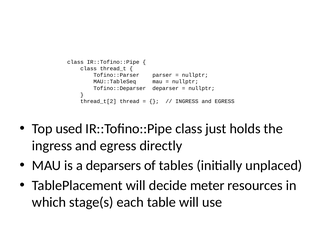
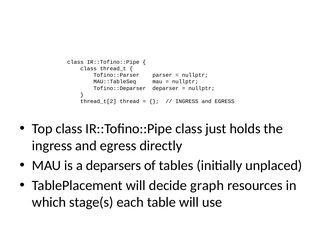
Top used: used -> class
meter: meter -> graph
